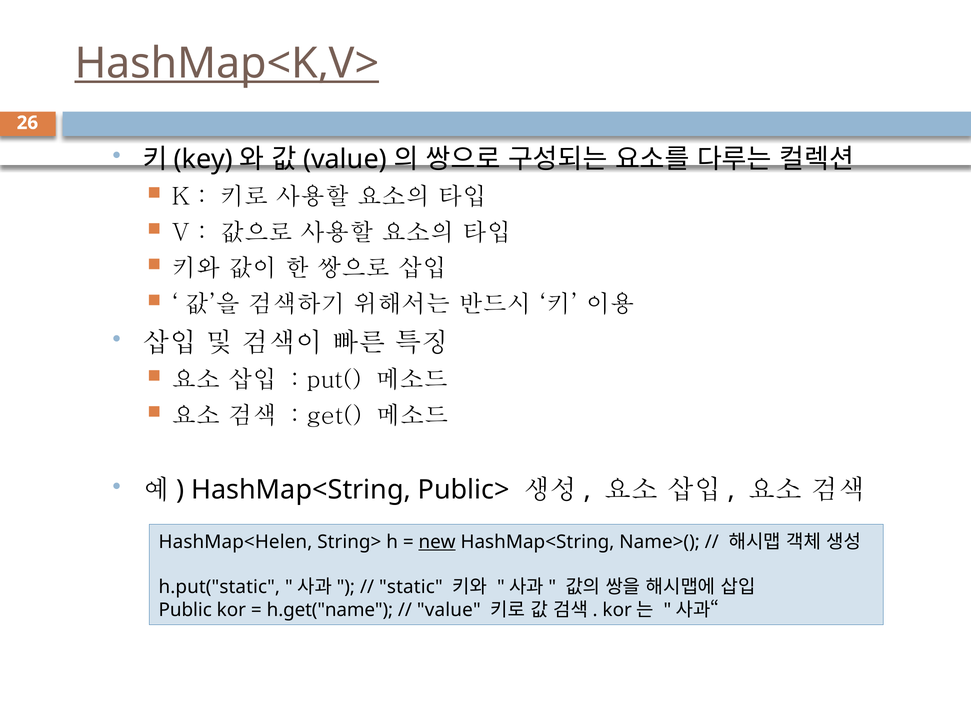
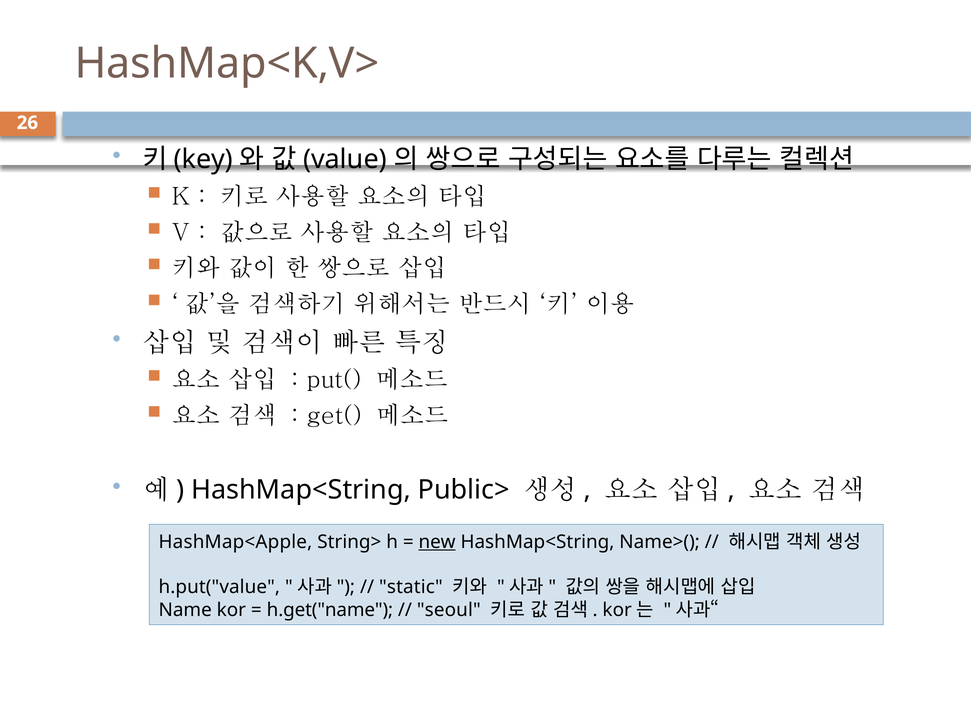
HashMap<K,V> underline: present -> none
HashMap<Helen: HashMap<Helen -> HashMap<Apple
h.put("static: h.put("static -> h.put("value
Public: Public -> Name
value at (449, 610): value -> seoul
